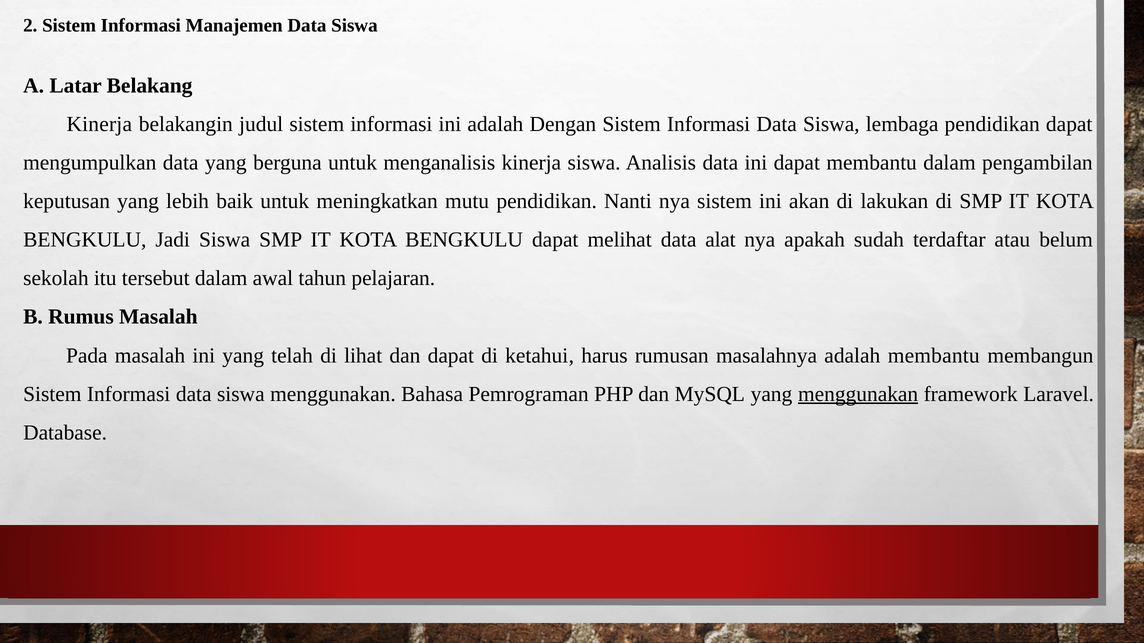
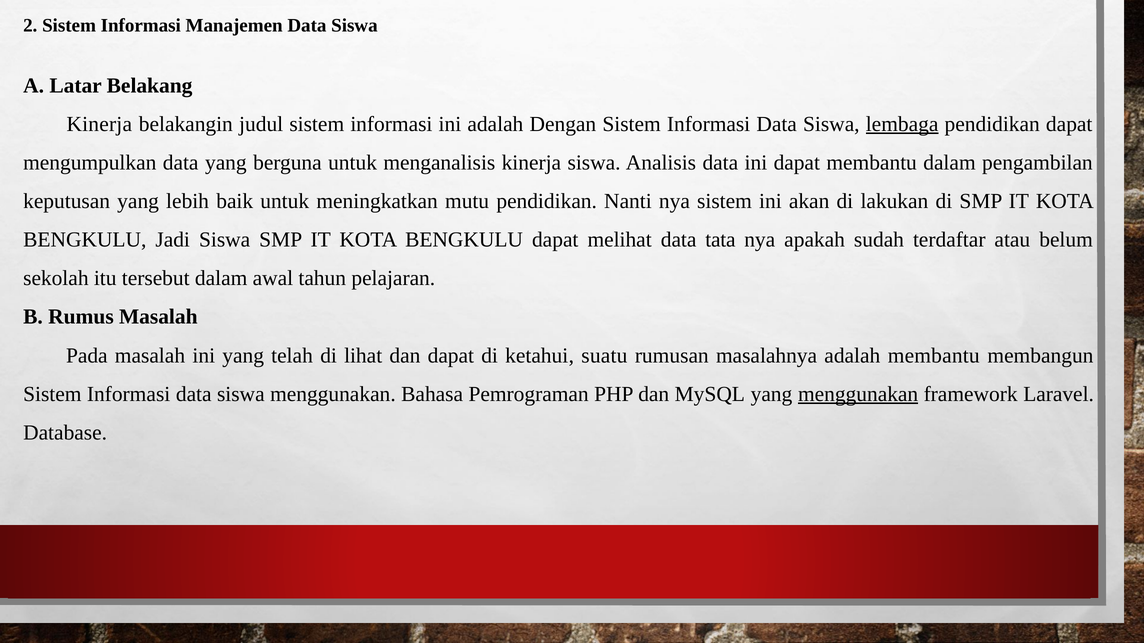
lembaga underline: none -> present
alat: alat -> tata
harus: harus -> suatu
